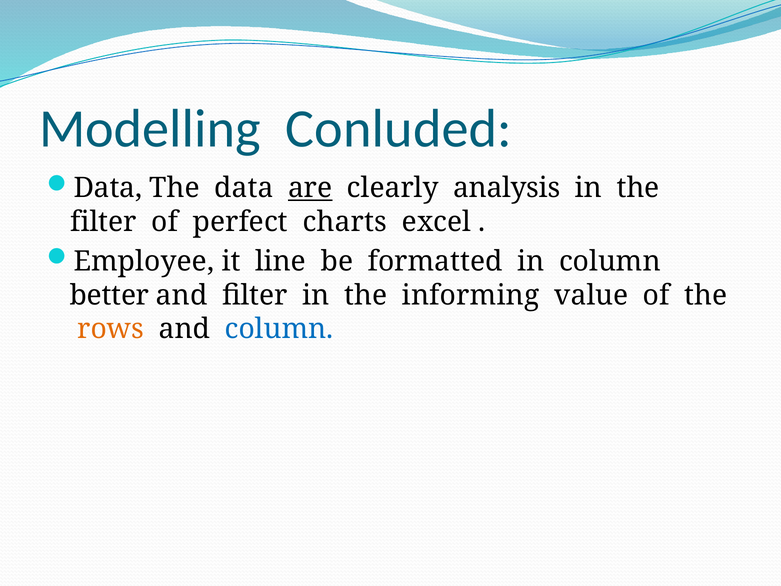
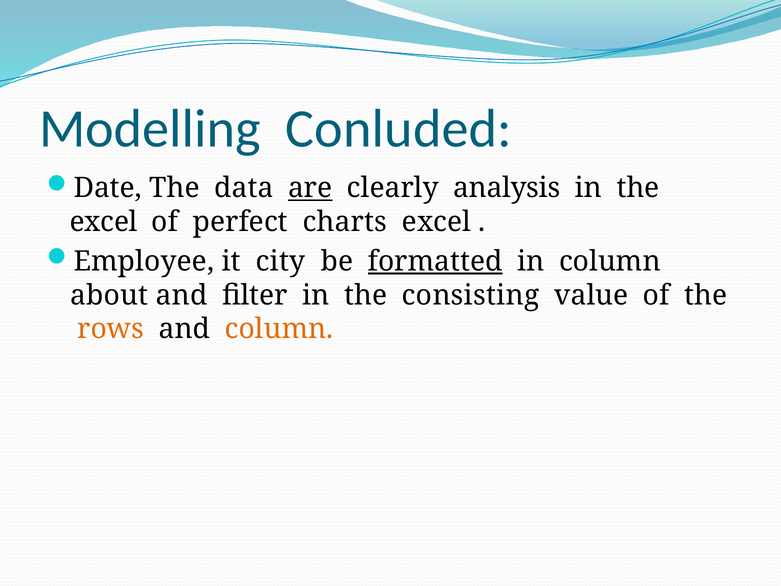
Data at (108, 188): Data -> Date
filter at (103, 222): filter -> excel
line: line -> city
formatted underline: none -> present
better: better -> about
informing: informing -> consisting
column at (279, 329) colour: blue -> orange
